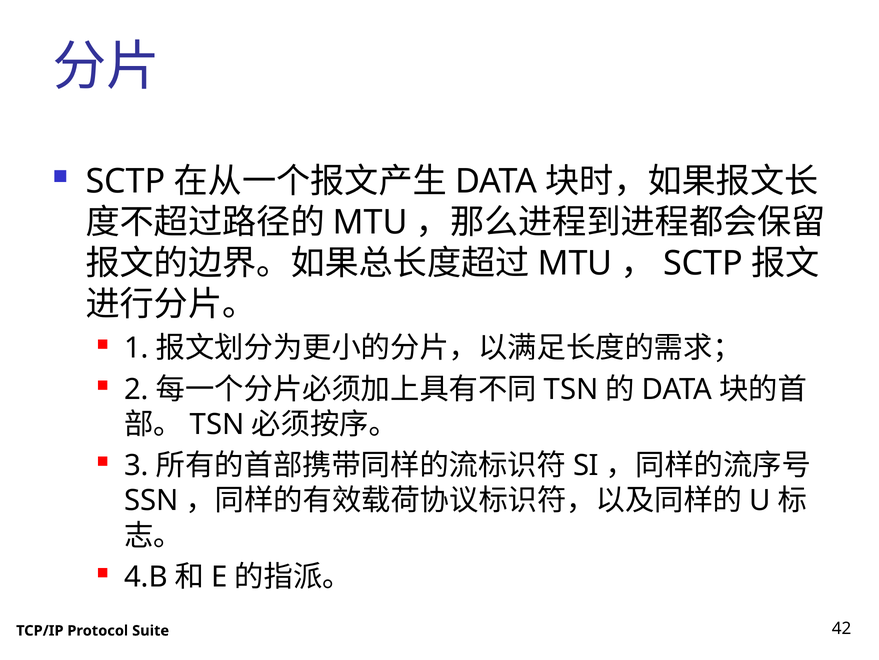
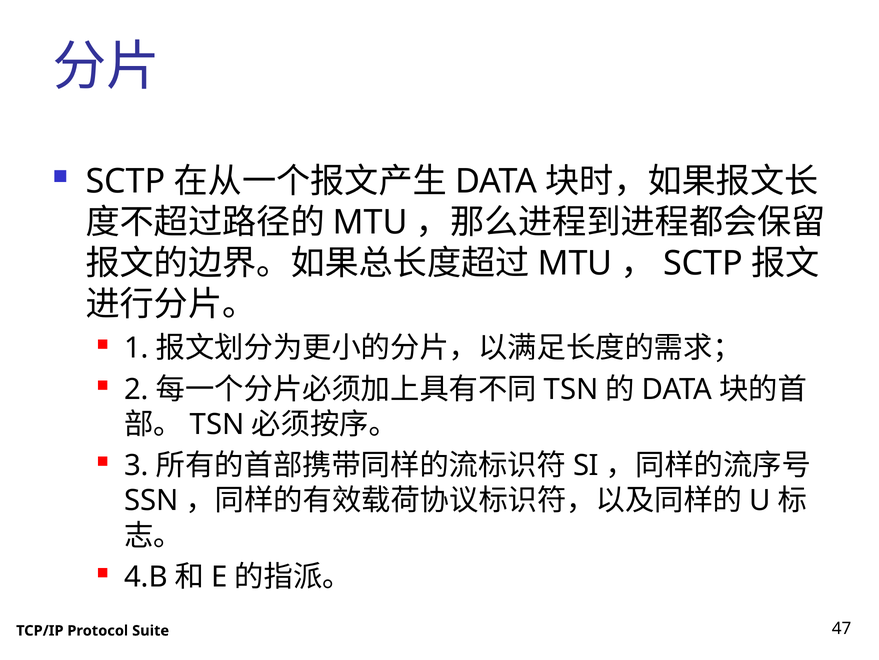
42: 42 -> 47
